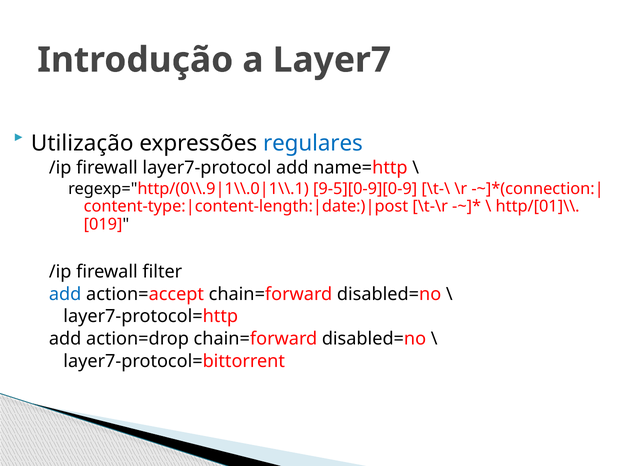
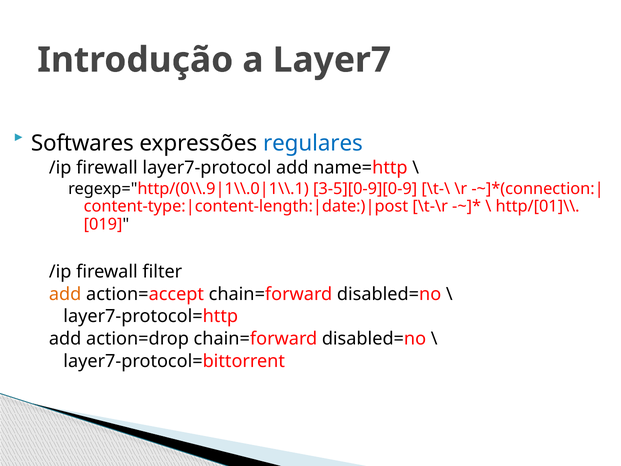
Utilização: Utilização -> Softwares
9-5][0-9][0-9: 9-5][0-9][0-9 -> 3-5][0-9][0-9
add at (65, 294) colour: blue -> orange
